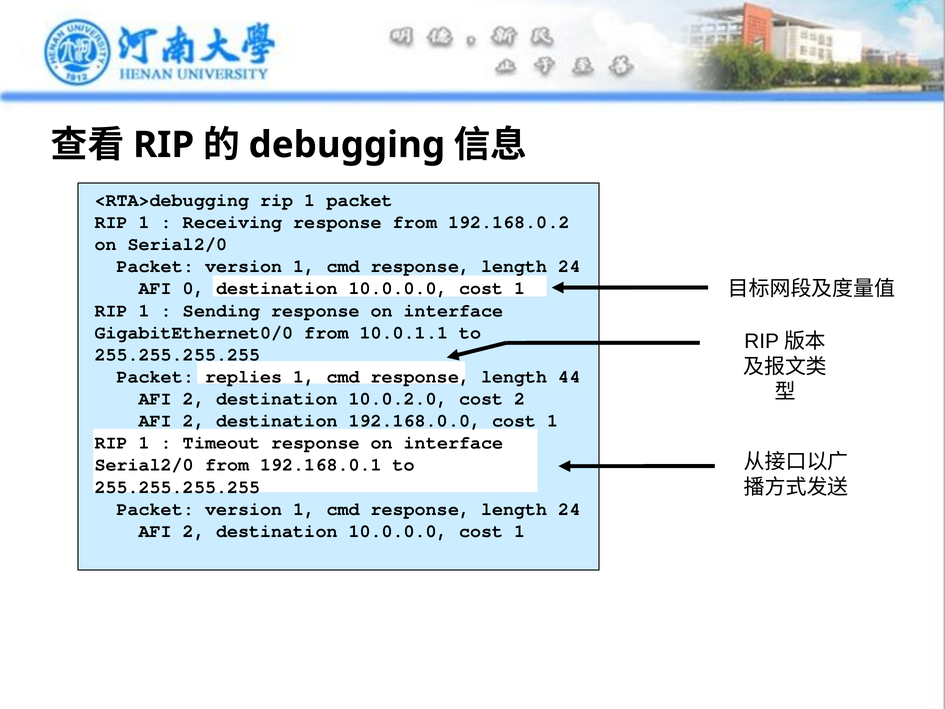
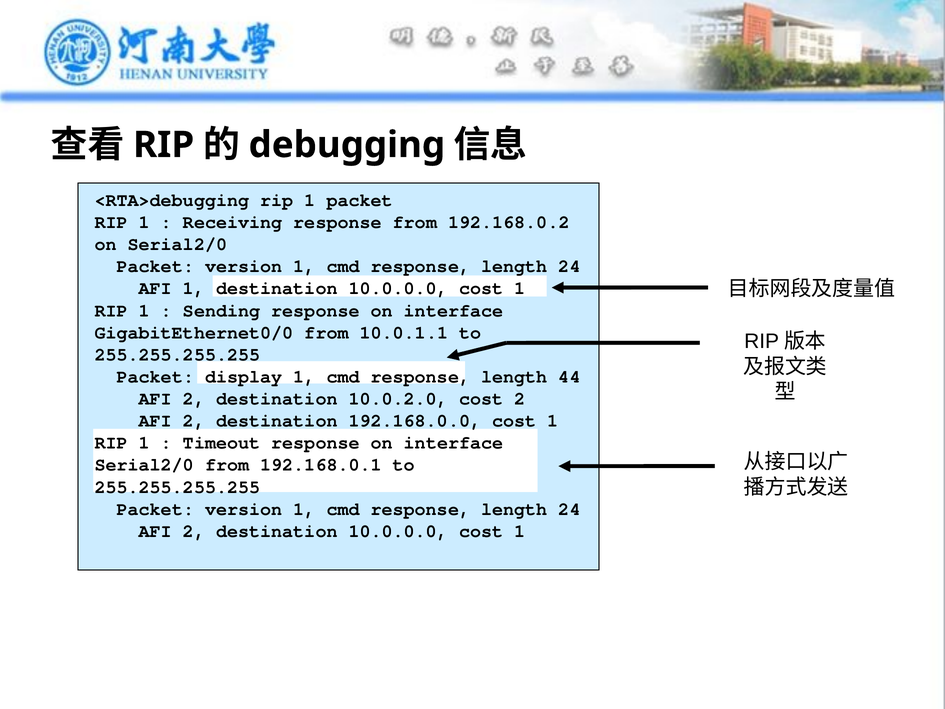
AFI 0: 0 -> 1
replies: replies -> display
